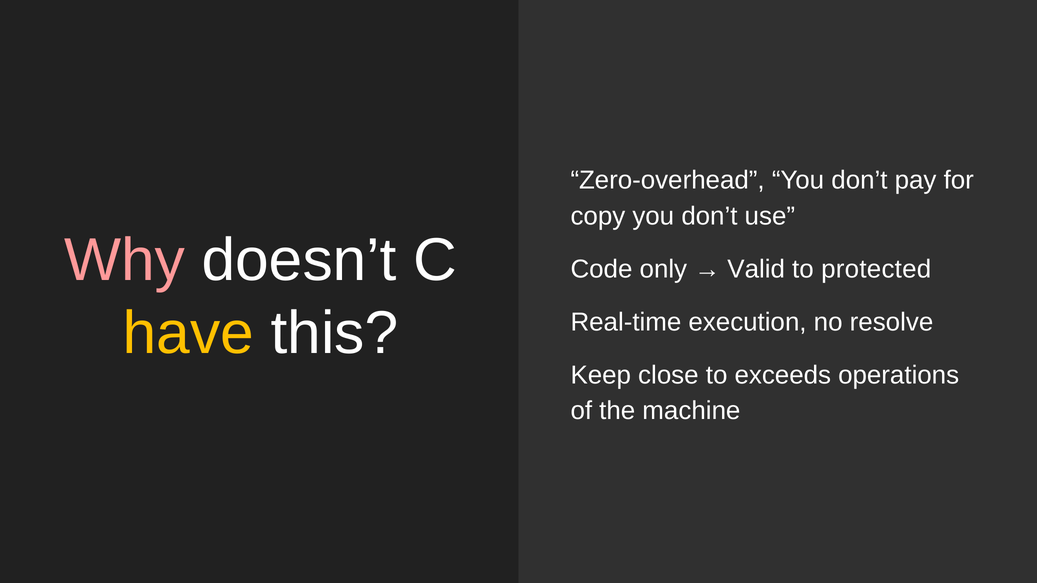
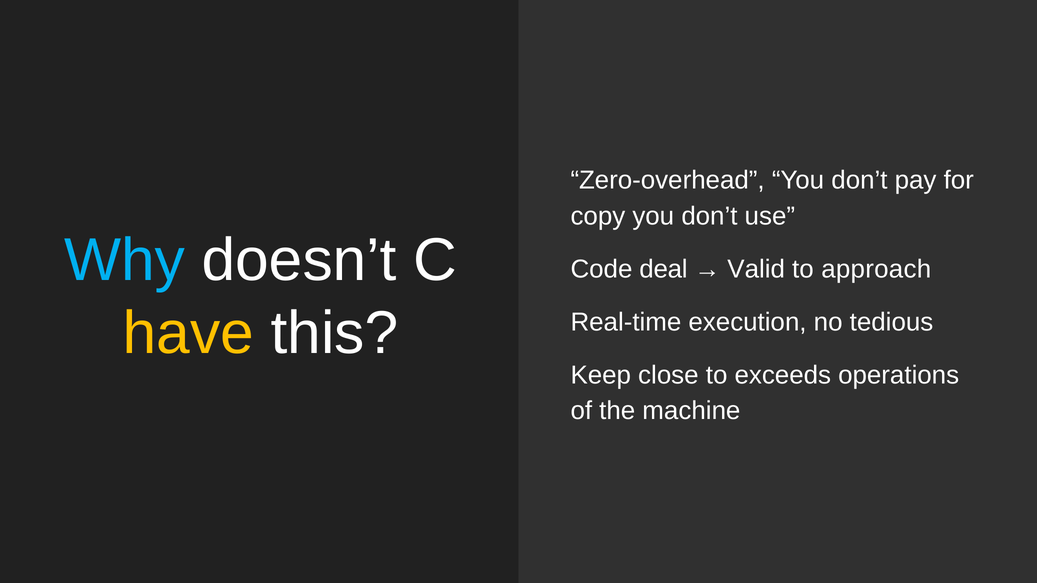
Why colour: pink -> light blue
only: only -> deal
protected: protected -> approach
resolve: resolve -> tedious
